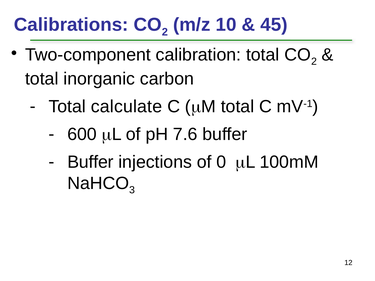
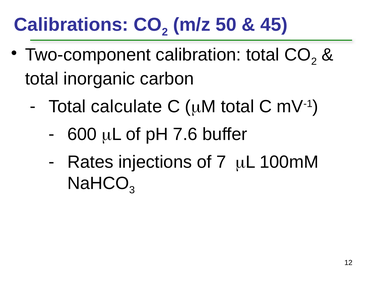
10: 10 -> 50
Buffer at (90, 162): Buffer -> Rates
0: 0 -> 7
